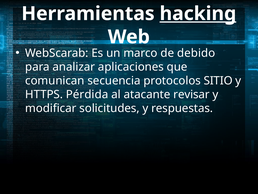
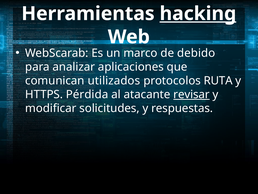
secuencia: secuencia -> utilizados
SITIO: SITIO -> RUTA
revisar underline: none -> present
